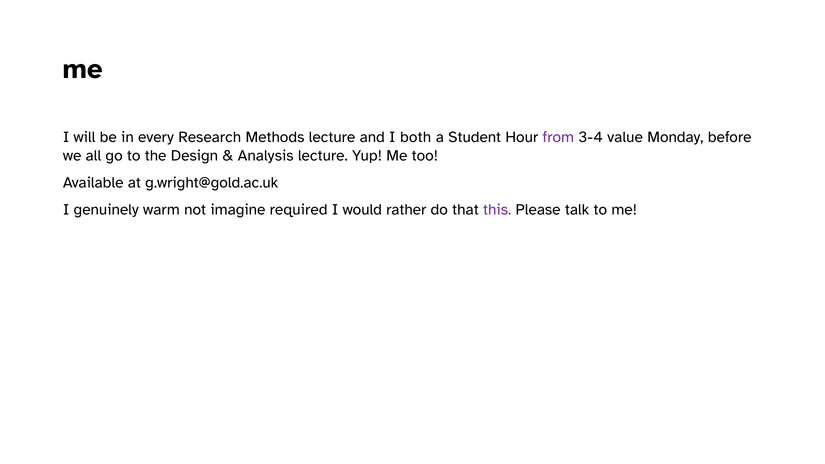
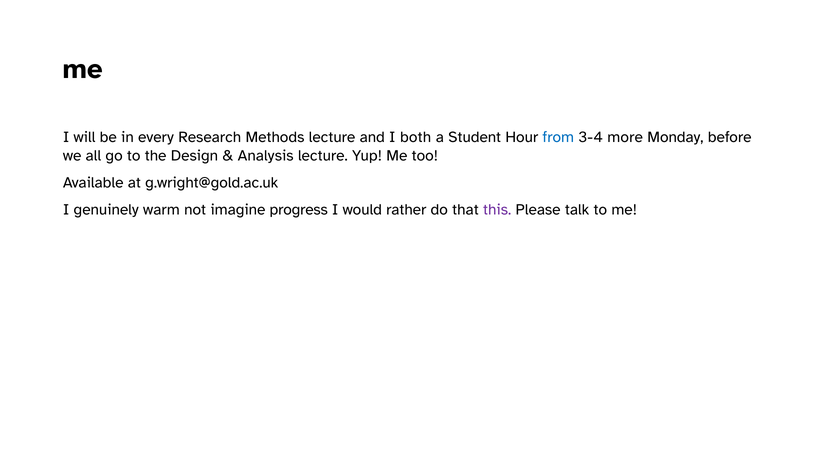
from colour: purple -> blue
value: value -> more
required: required -> progress
